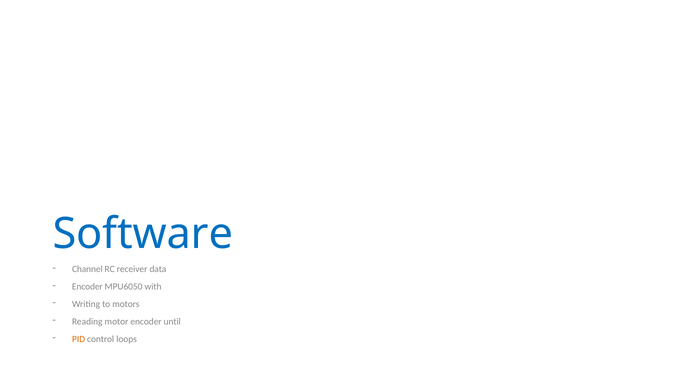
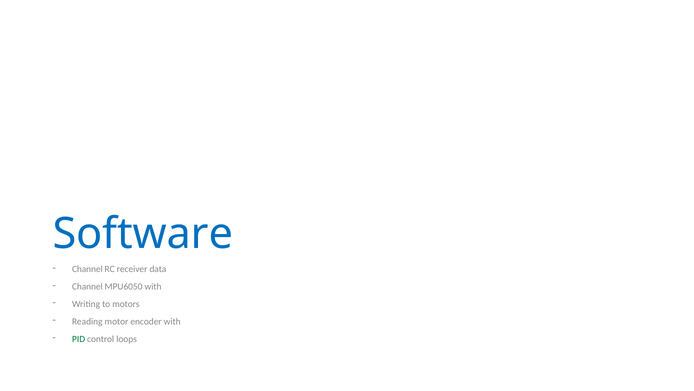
Encoder at (87, 286): Encoder -> Channel
encoder until: until -> with
PID colour: orange -> green
